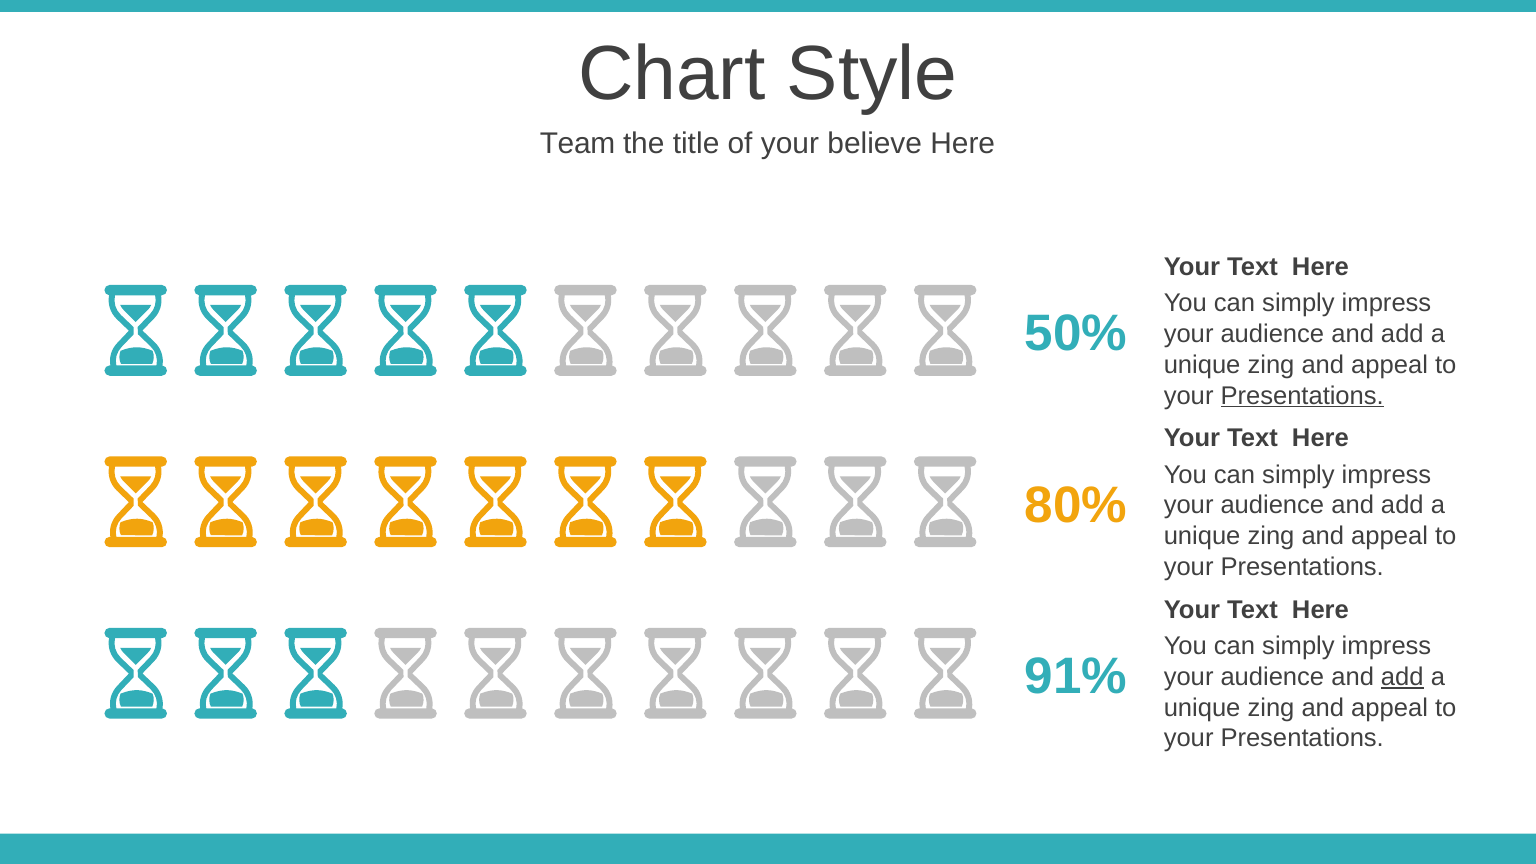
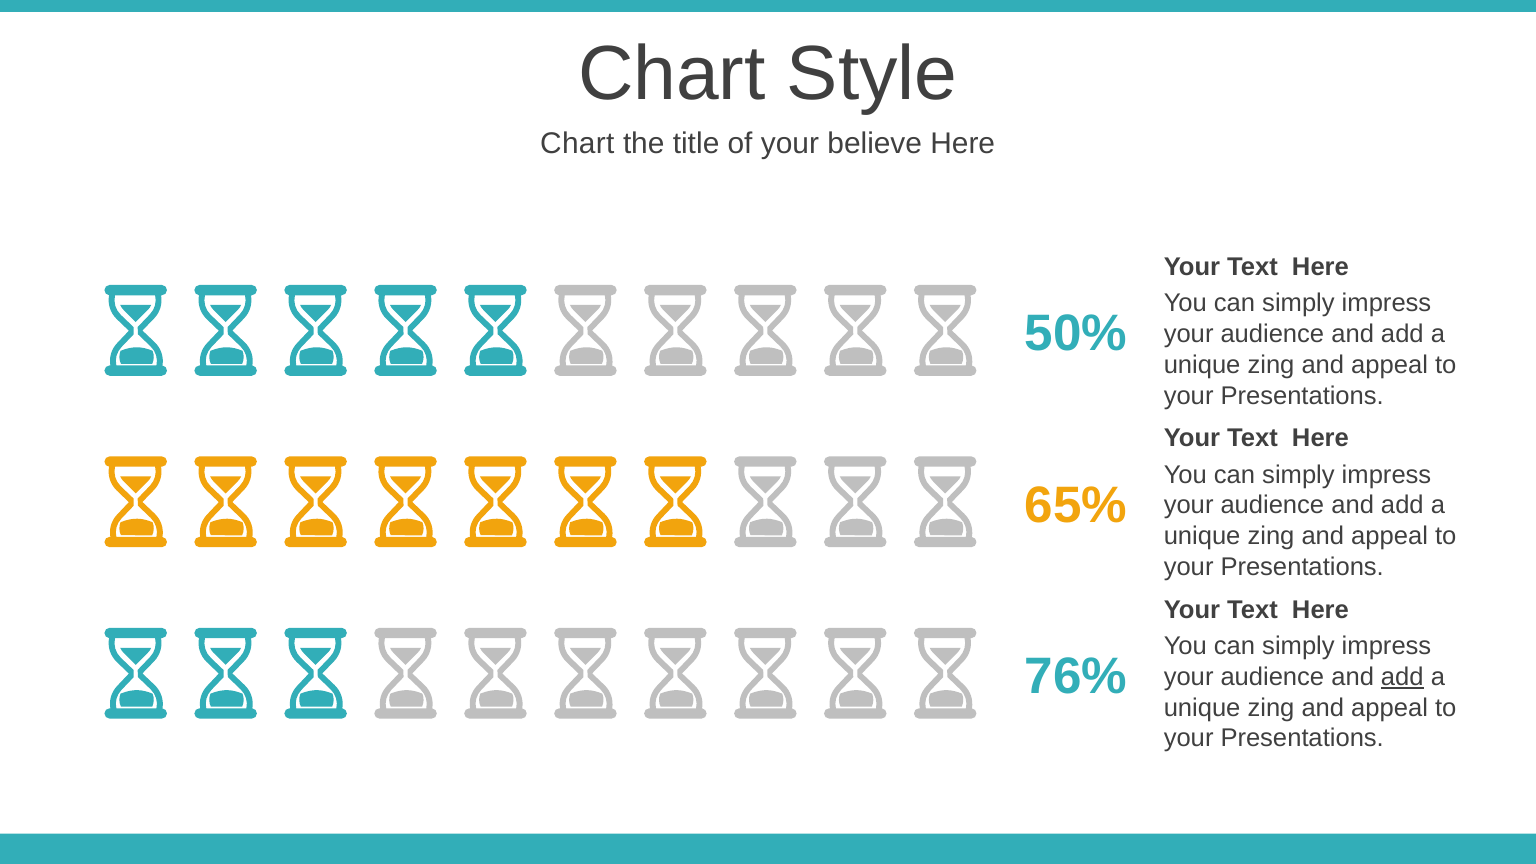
Team at (578, 144): Team -> Chart
Presentations at (1302, 396) underline: present -> none
80%: 80% -> 65%
91%: 91% -> 76%
